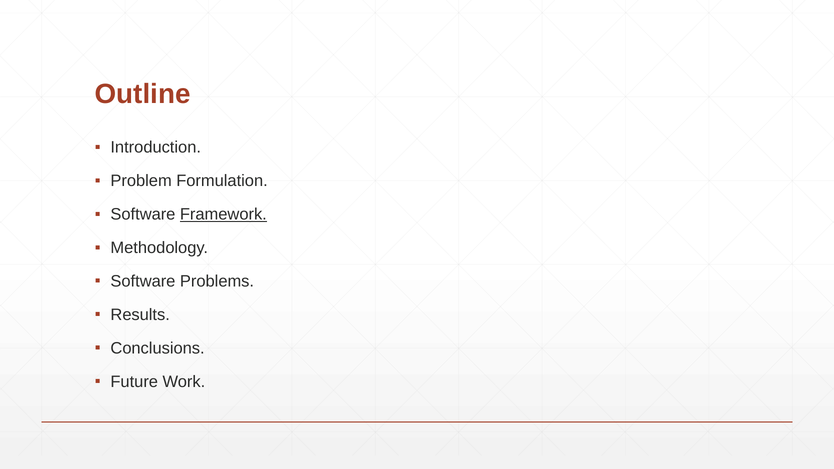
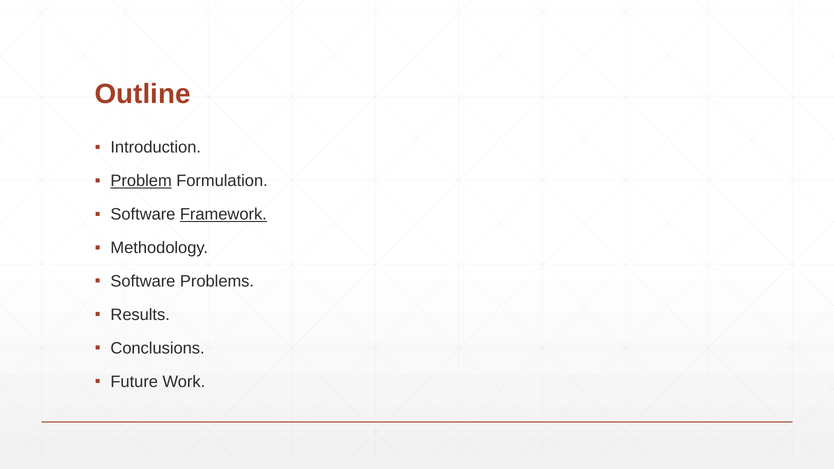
Problem underline: none -> present
